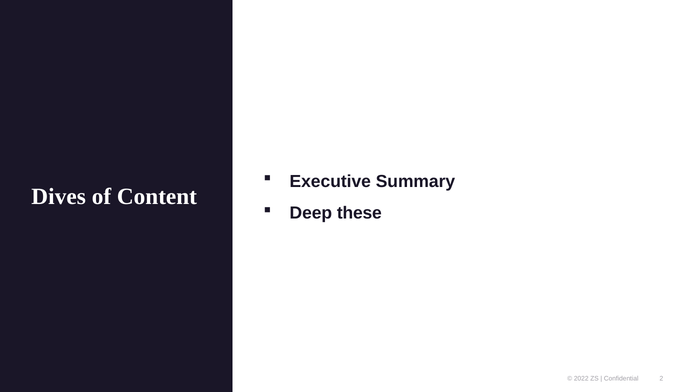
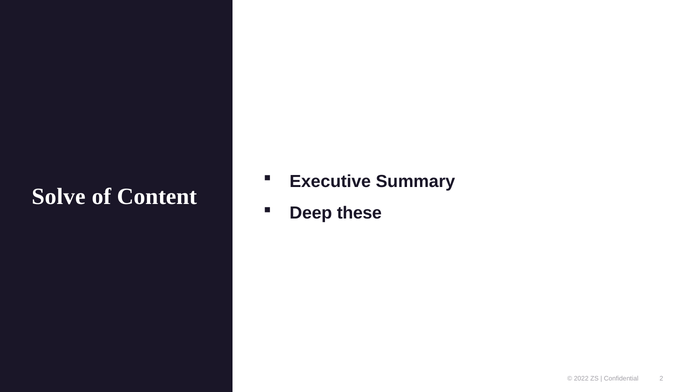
Dives: Dives -> Solve
